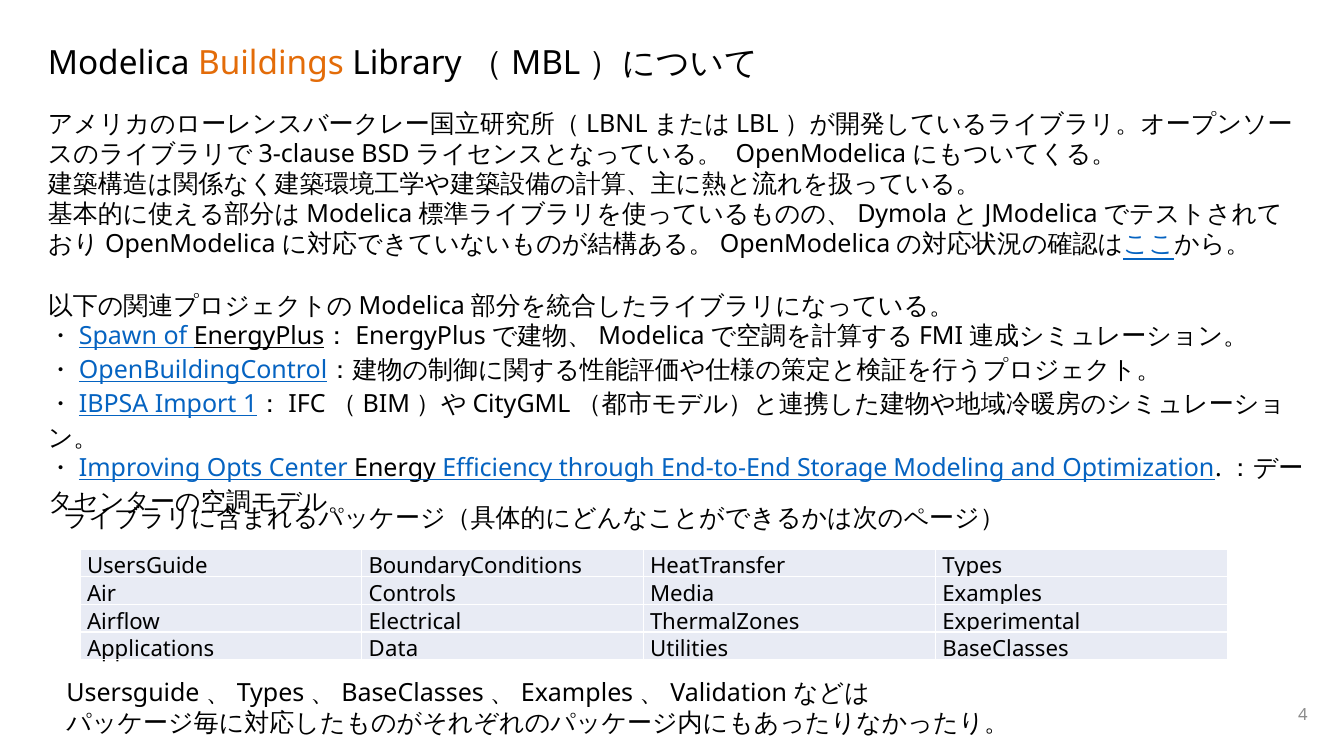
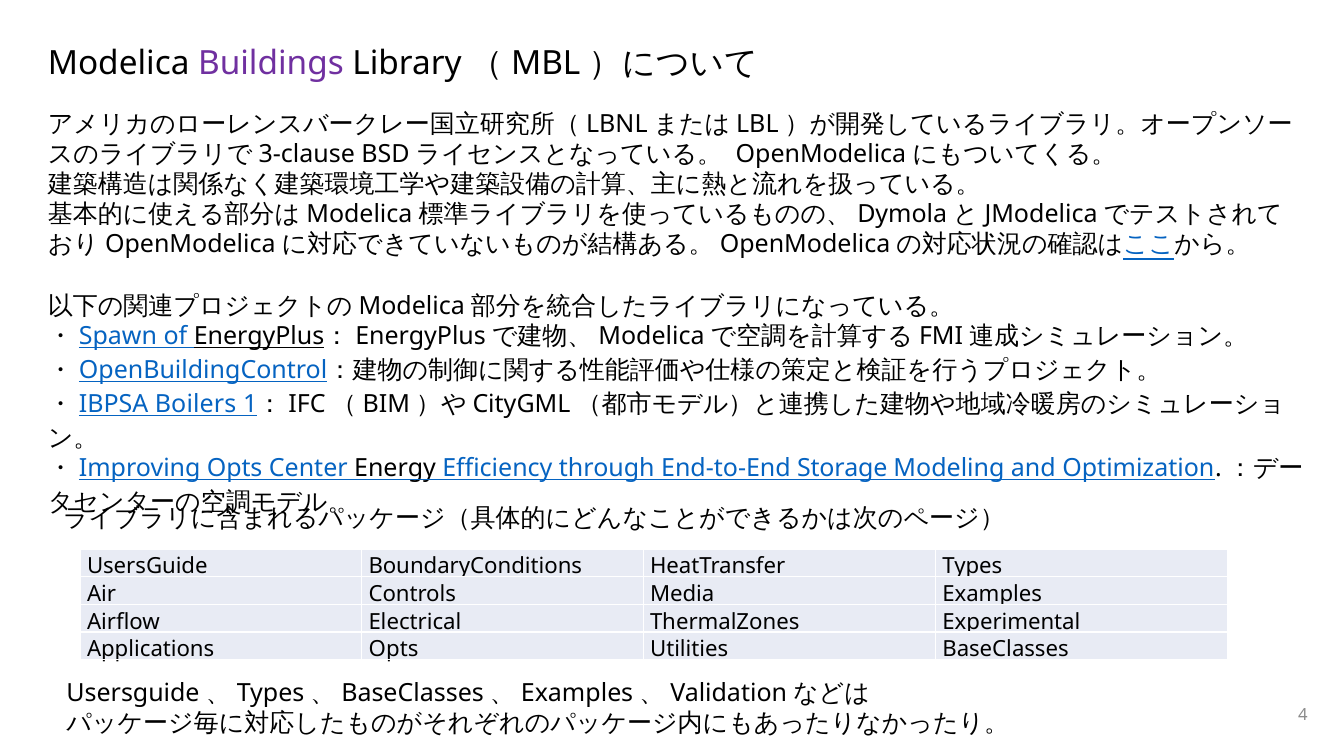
Buildings colour: orange -> purple
Import: Import -> Boilers
Applications Data: Data -> Opts
